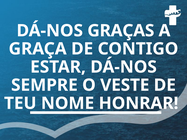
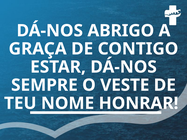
GRAÇAS: GRAÇAS -> ABRIGO
